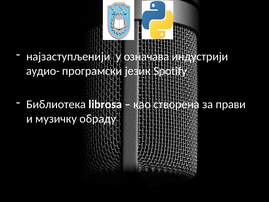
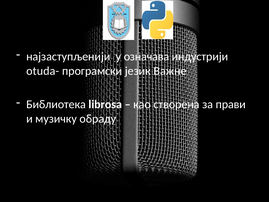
аудио-: аудио- -> otuda-
Spotify: Spotify -> Важне
